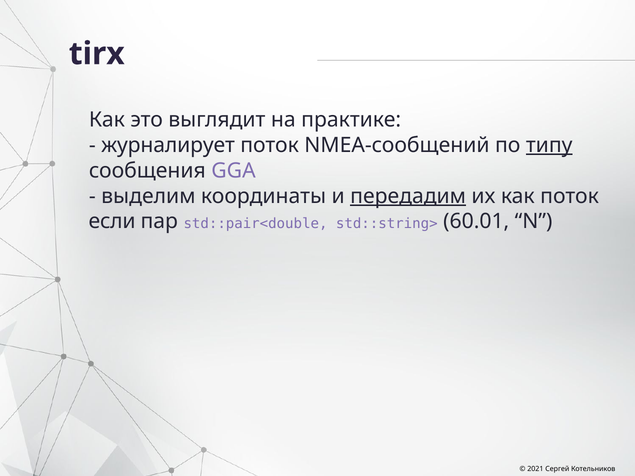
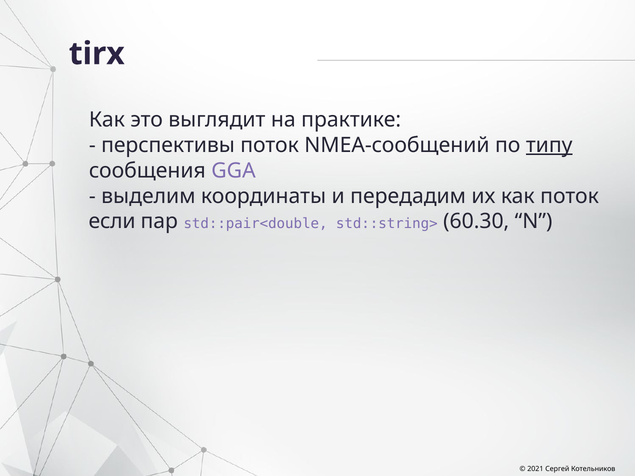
журналирует: журналирует -> перспективы
передадим underline: present -> none
60.01: 60.01 -> 60.30
